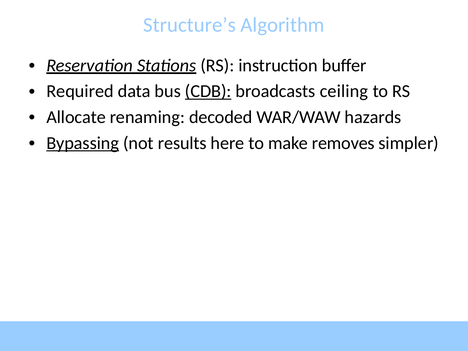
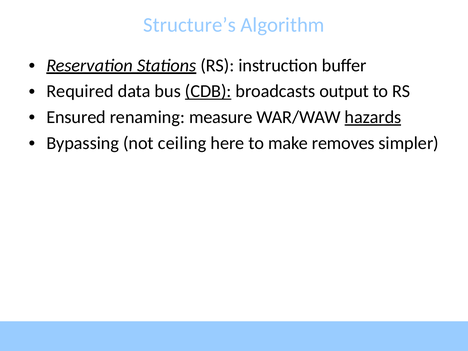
ceiling: ceiling -> output
Allocate: Allocate -> Ensured
decoded: decoded -> measure
hazards underline: none -> present
Bypassing underline: present -> none
results: results -> ceiling
